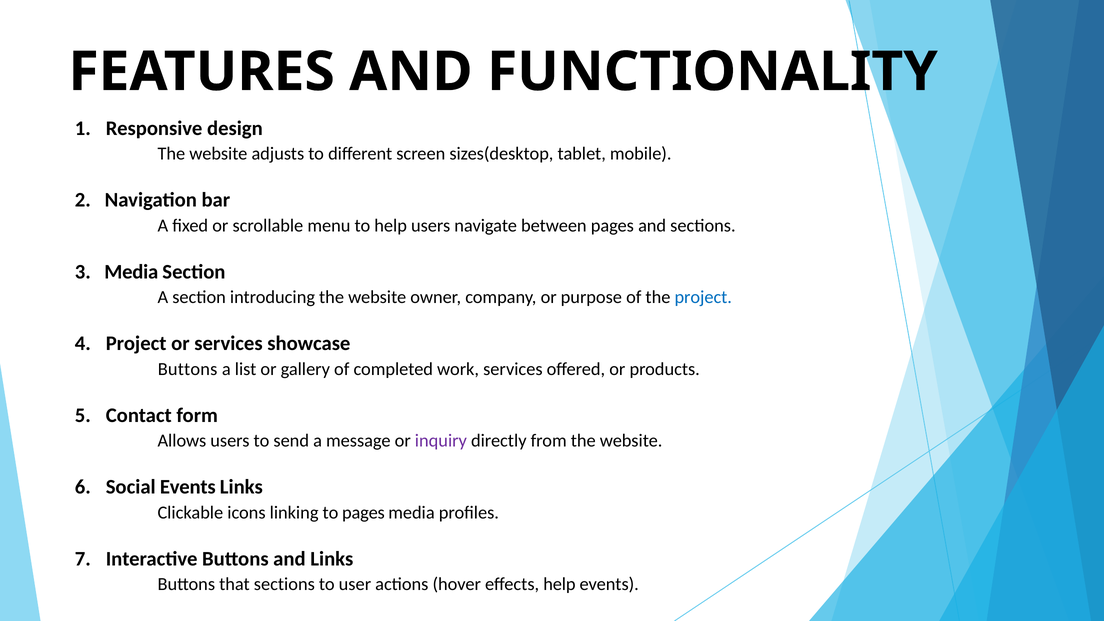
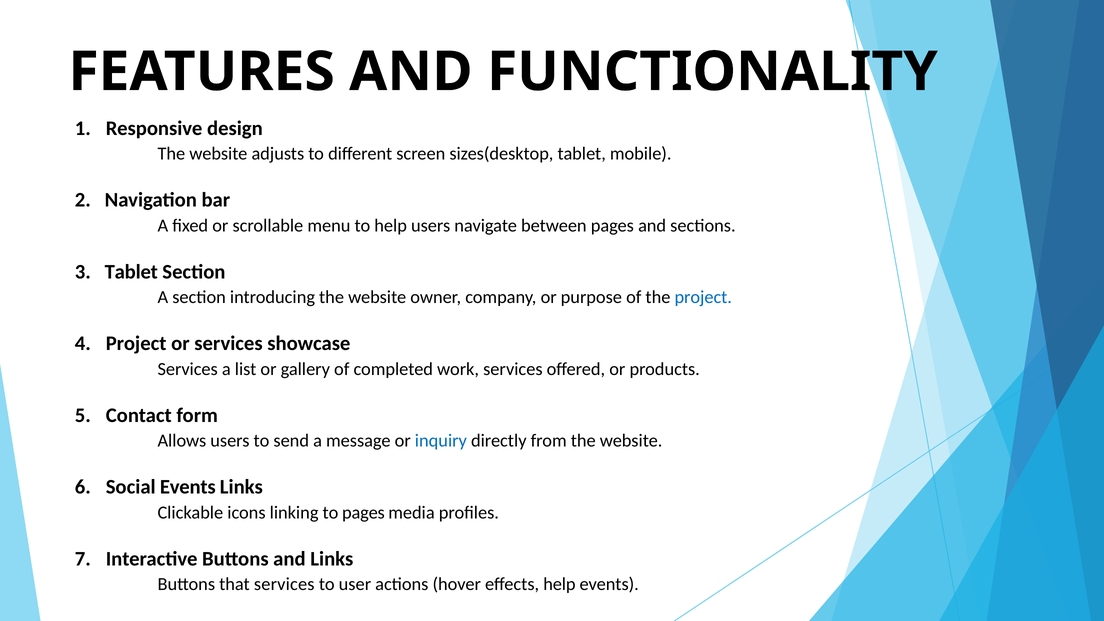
3 Media: Media -> Tablet
Buttons at (188, 369): Buttons -> Services
inquiry colour: purple -> blue
that sections: sections -> services
